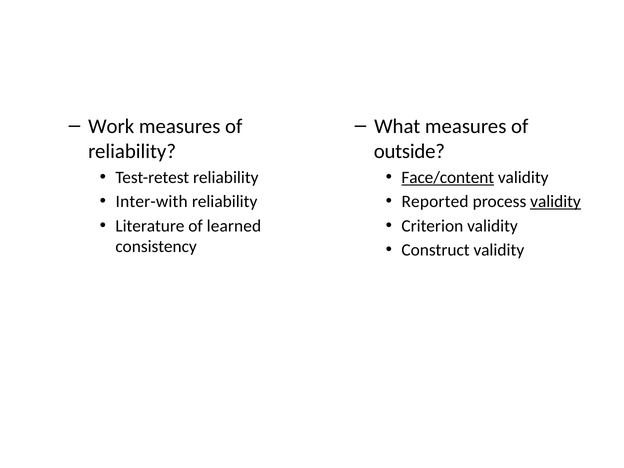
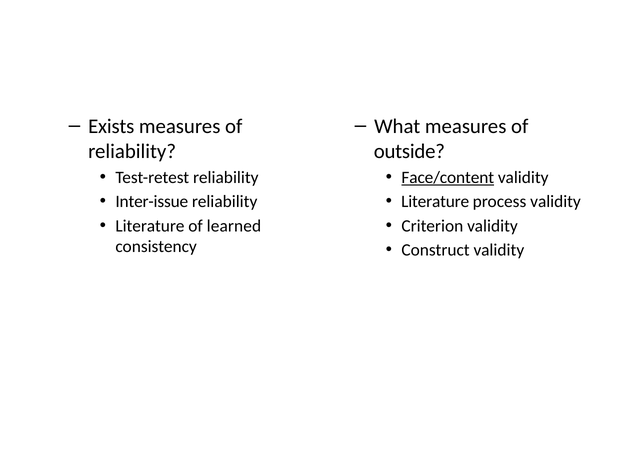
Work: Work -> Exists
Inter-with: Inter-with -> Inter-issue
Reported at (435, 202): Reported -> Literature
validity at (556, 202) underline: present -> none
